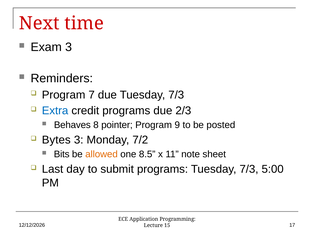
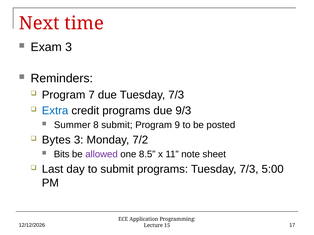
2/3: 2/3 -> 9/3
Behaves: Behaves -> Summer
8 pointer: pointer -> submit
allowed colour: orange -> purple
